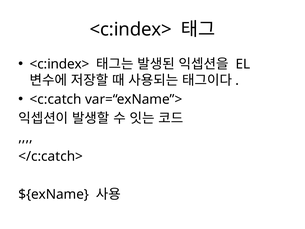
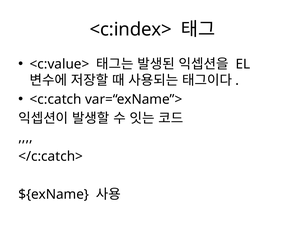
<c:index> at (60, 64): <c:index> -> <c:value>
